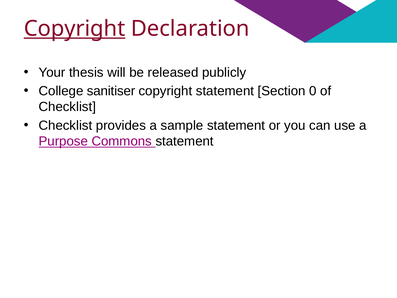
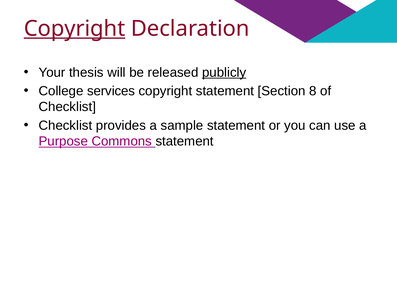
publicly underline: none -> present
sanitiser: sanitiser -> services
0: 0 -> 8
